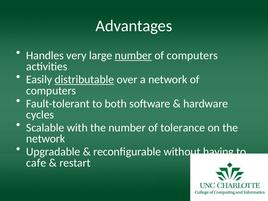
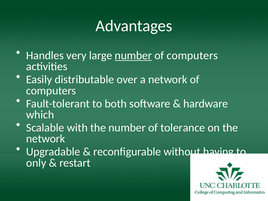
distributable underline: present -> none
cycles: cycles -> which
cafe: cafe -> only
